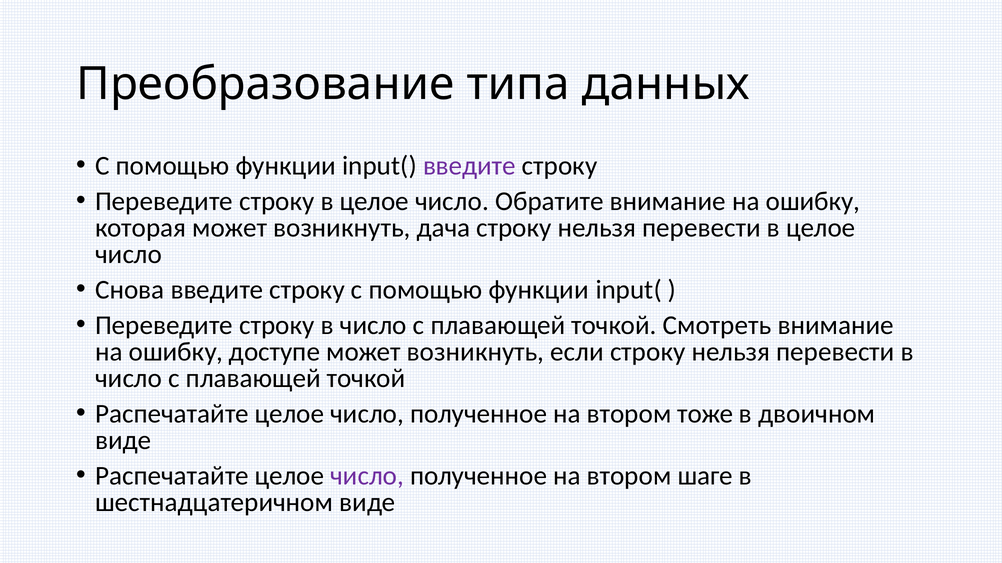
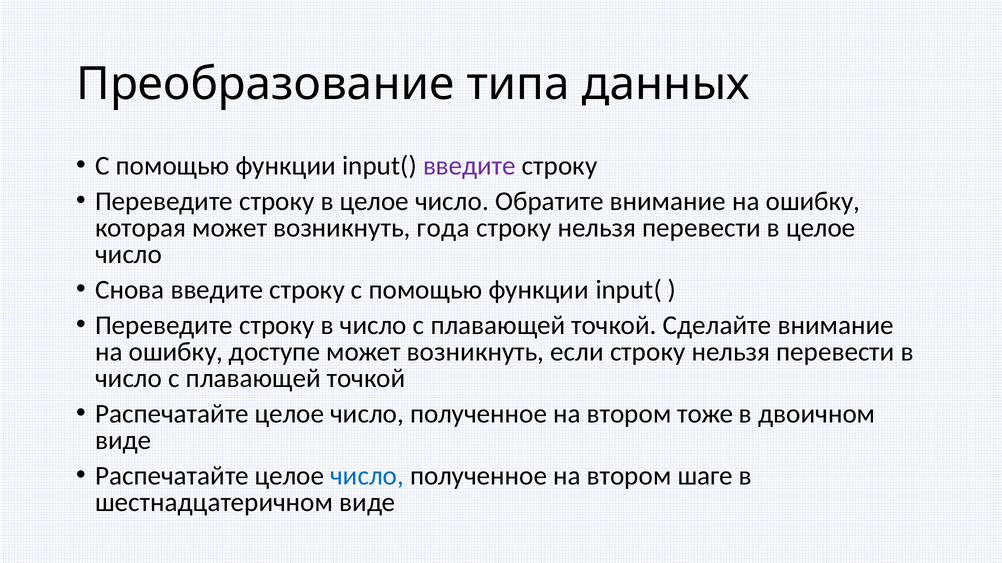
дача: дача -> года
Смотреть: Смотреть -> Сделайте
число at (367, 476) colour: purple -> blue
